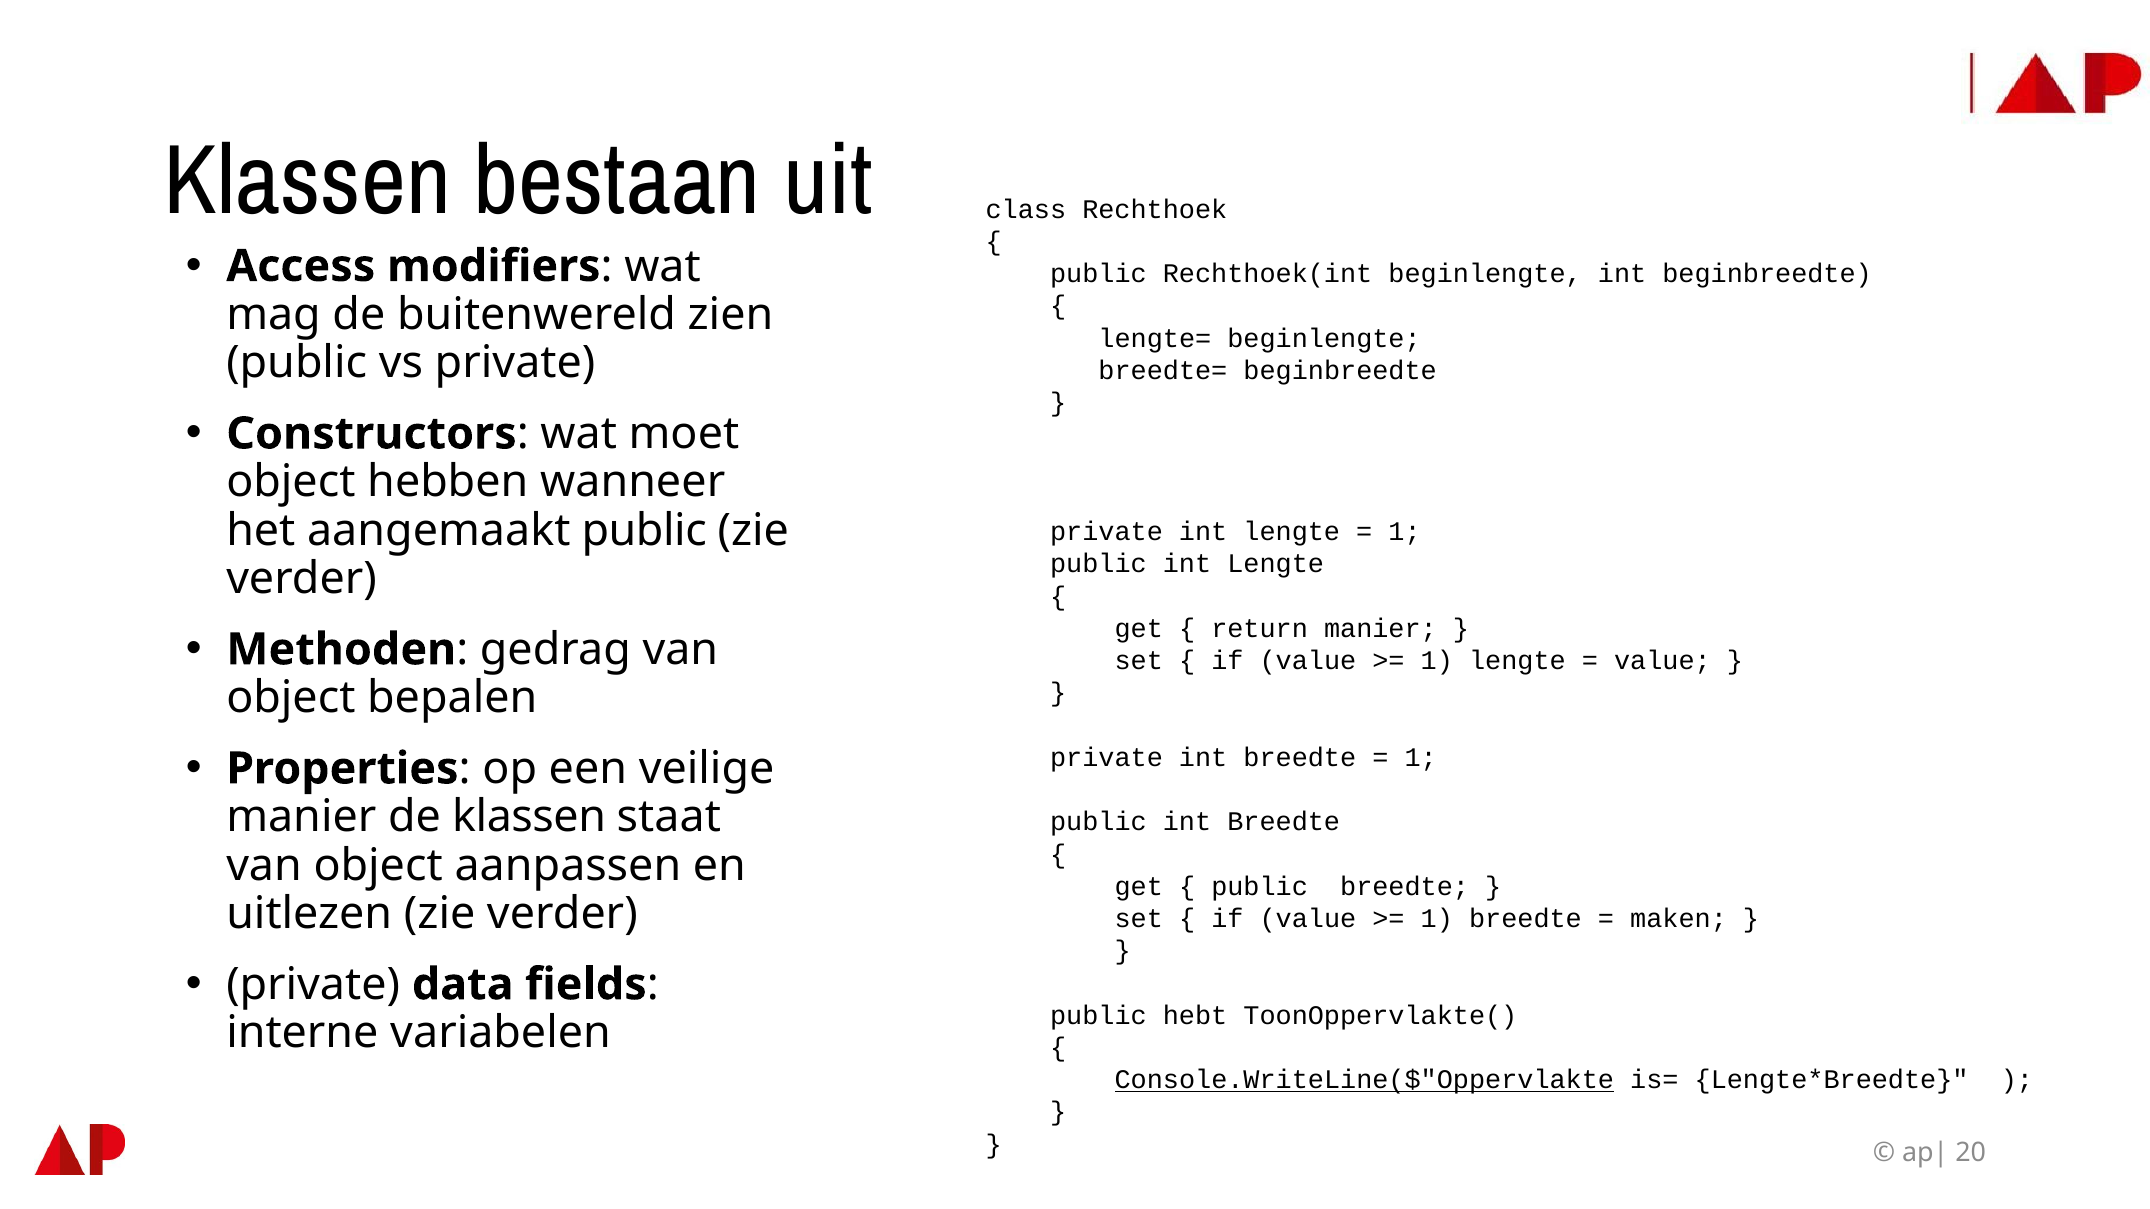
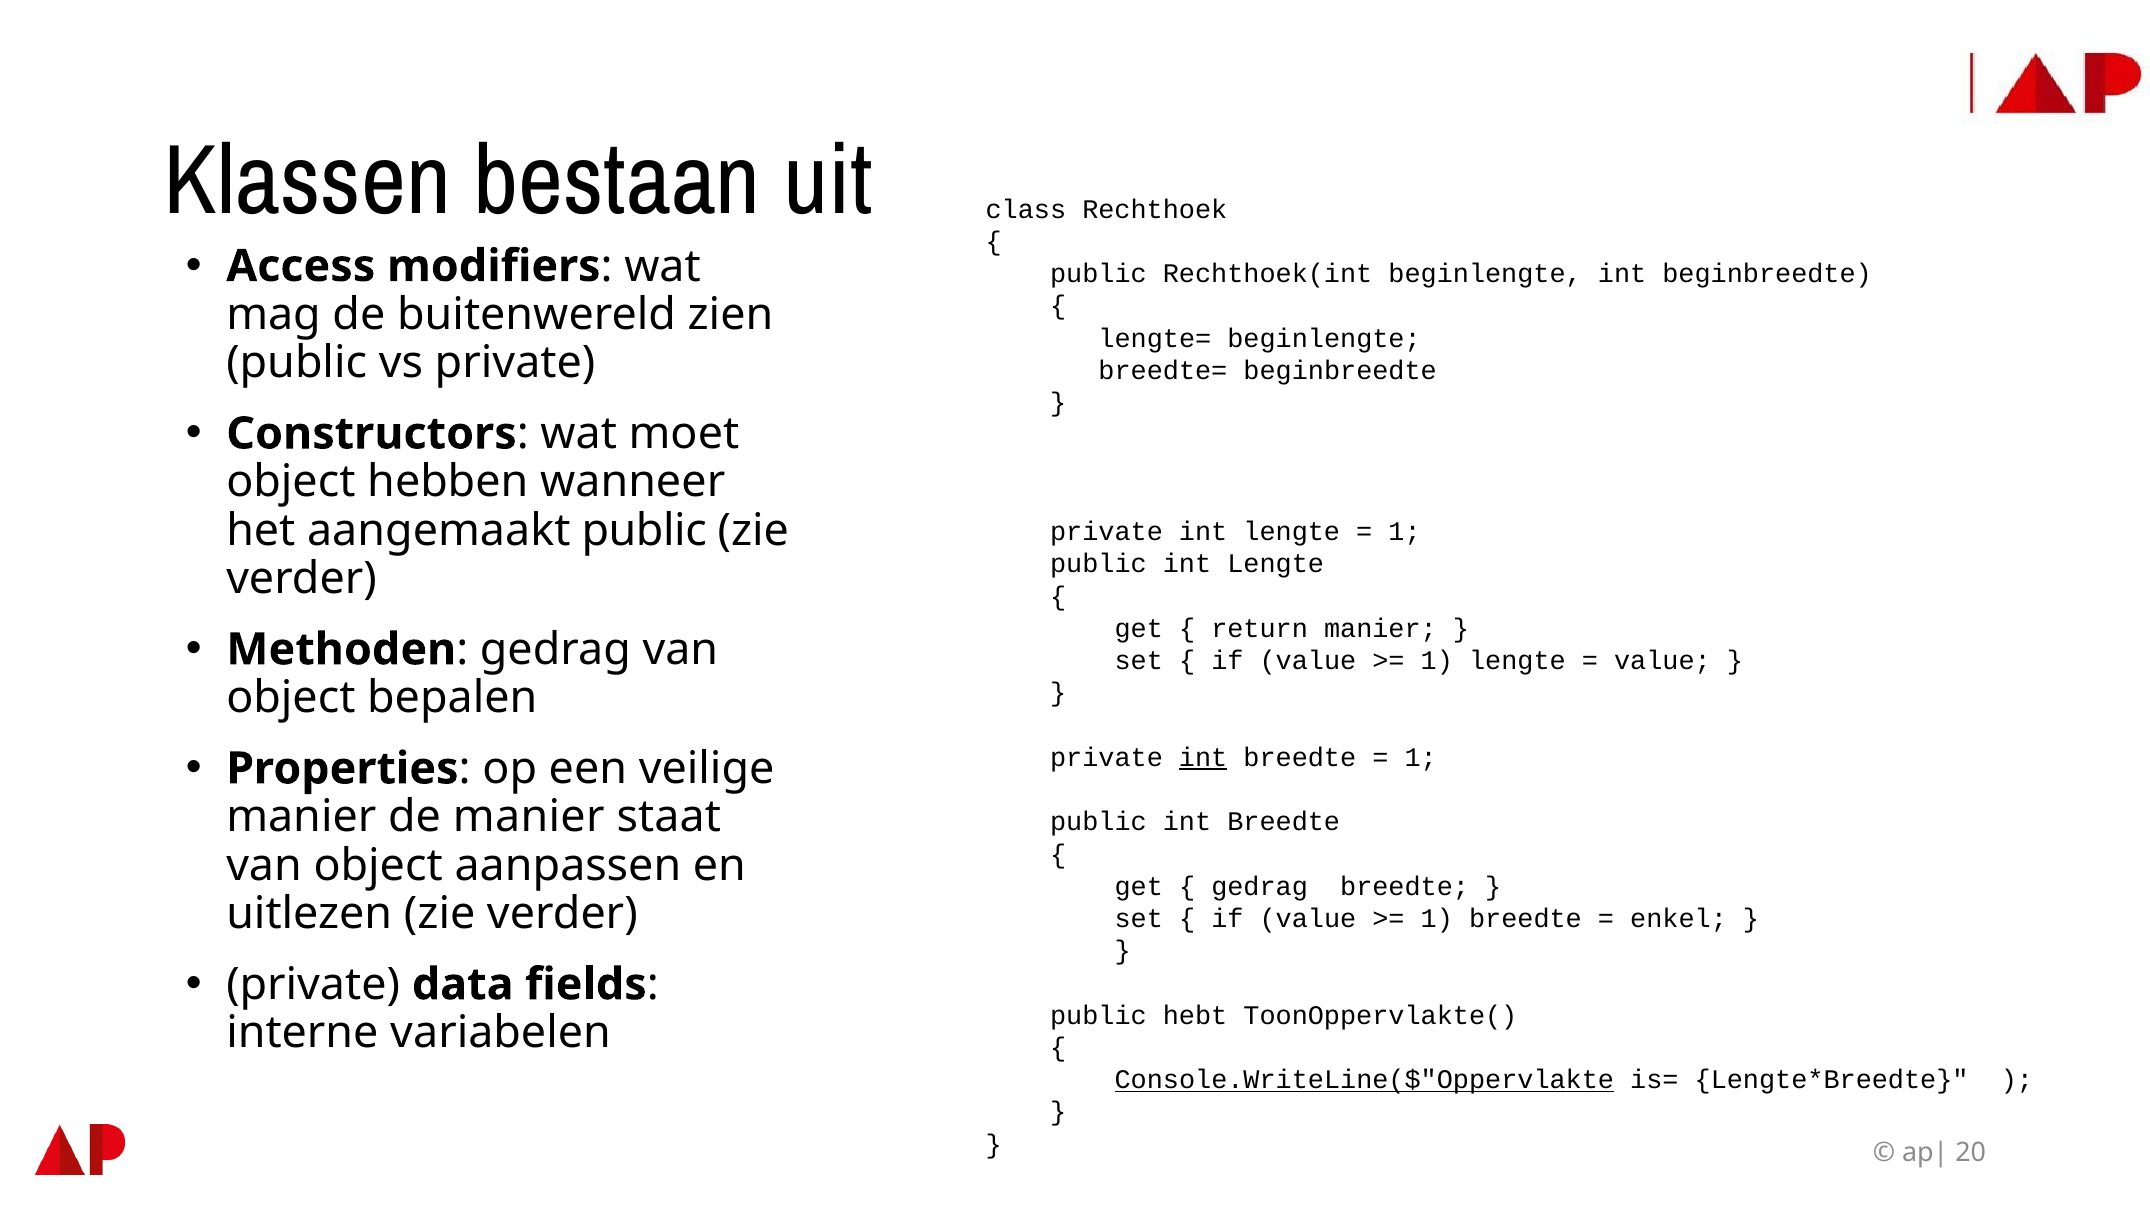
int at (1203, 758) underline: none -> present
de klassen: klassen -> manier
public at (1260, 887): public -> gedrag
maken: maken -> enkel
